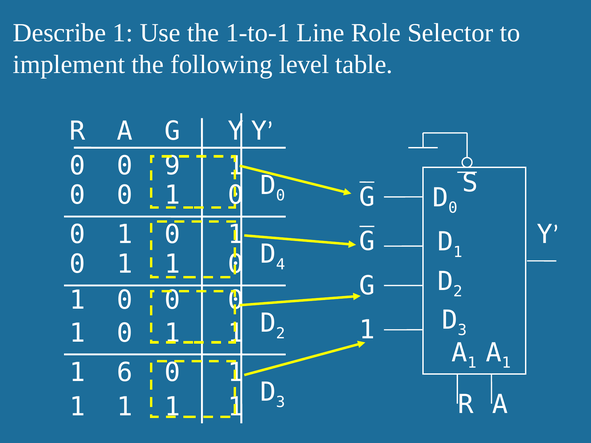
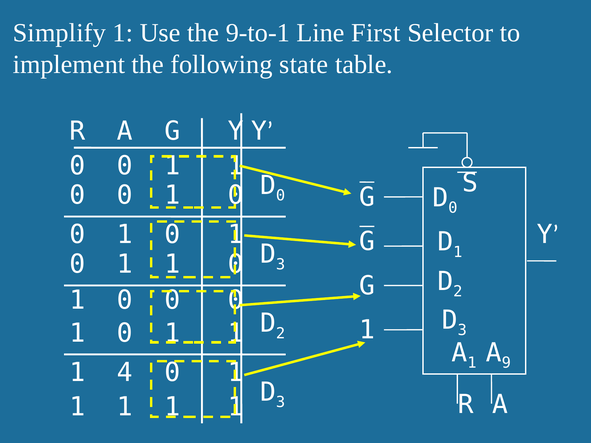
Describe: Describe -> Simplify
1-to-1: 1-to-1 -> 9-to-1
Role: Role -> First
level: level -> state
9 at (172, 166): 9 -> 1
4 at (281, 265): 4 -> 3
1 at (506, 363): 1 -> 9
6: 6 -> 4
